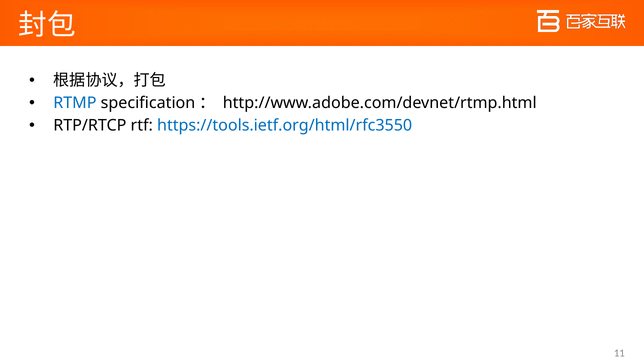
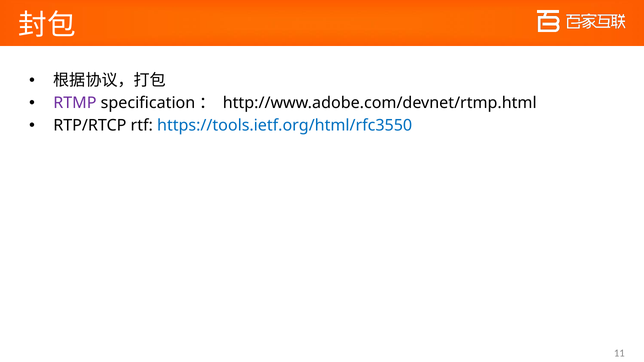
RTMP colour: blue -> purple
